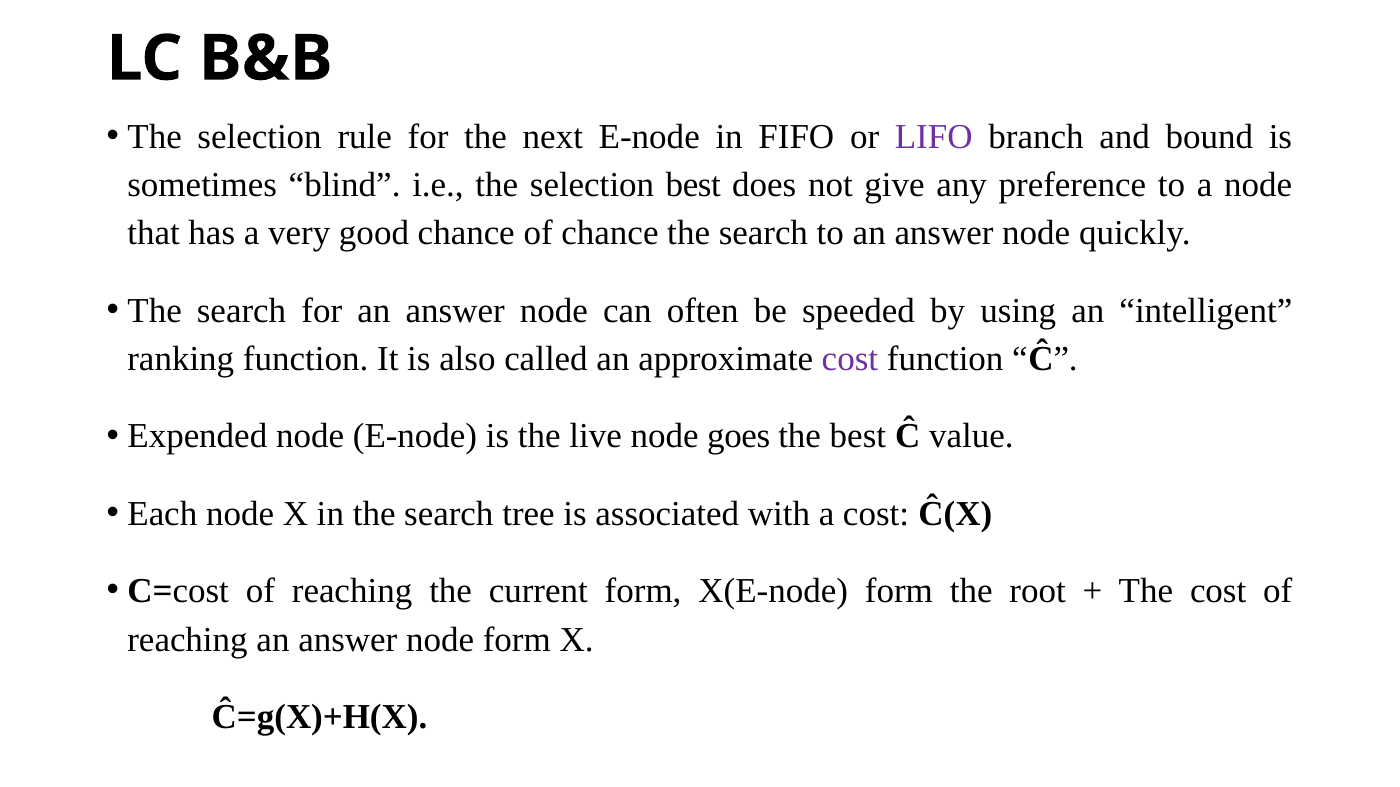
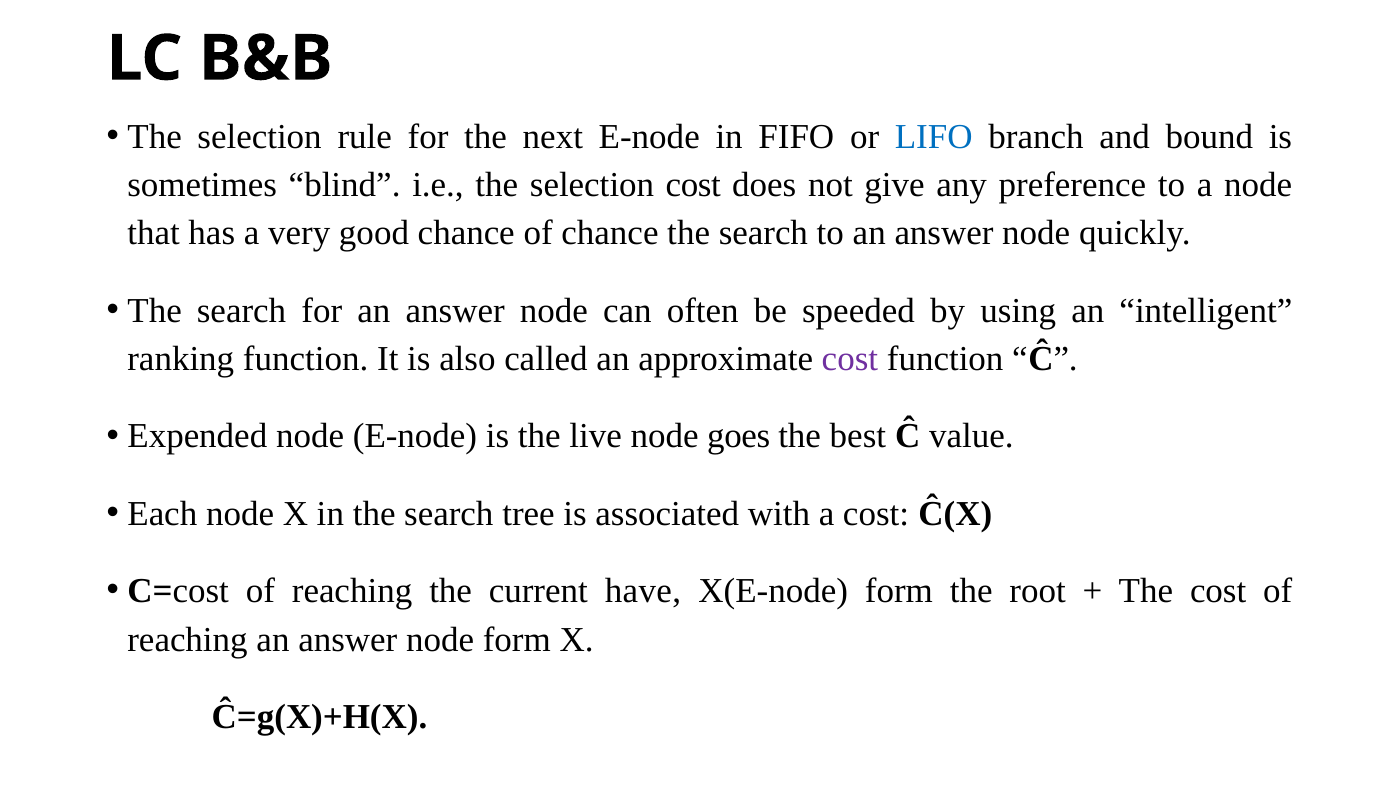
LIFO colour: purple -> blue
selection best: best -> cost
current form: form -> have
